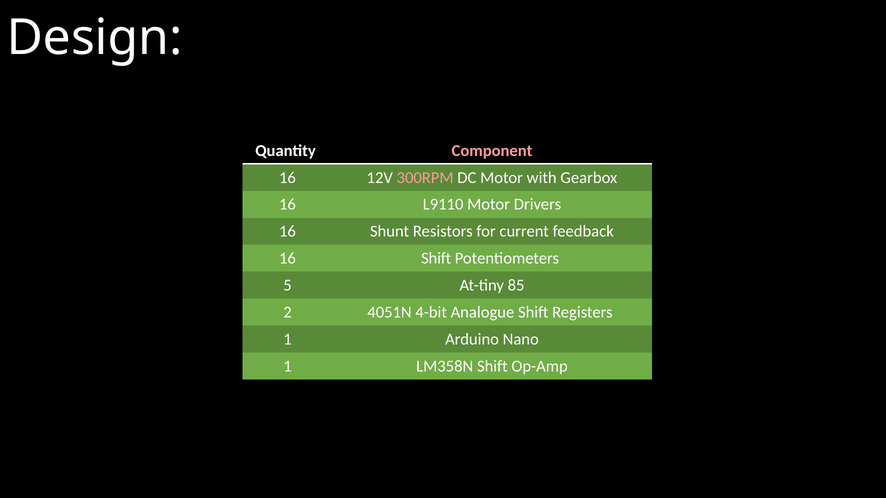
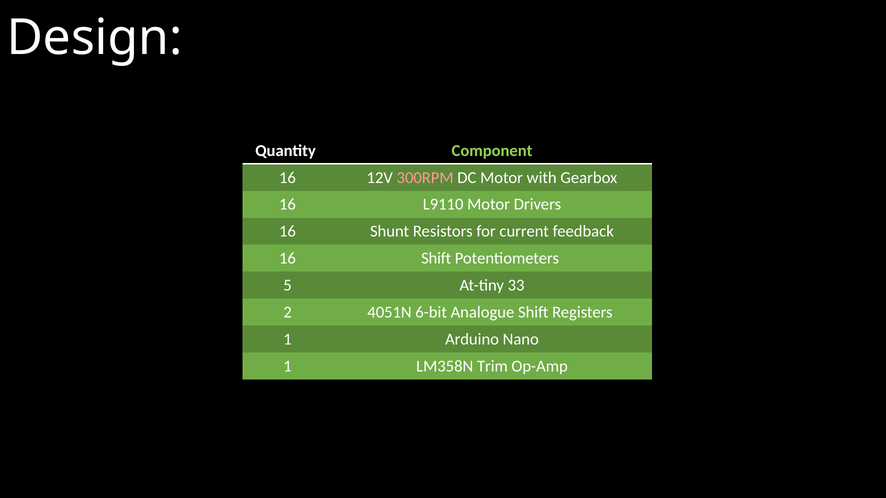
Component colour: pink -> light green
85: 85 -> 33
4-bit: 4-bit -> 6-bit
LM358N Shift: Shift -> Trim
